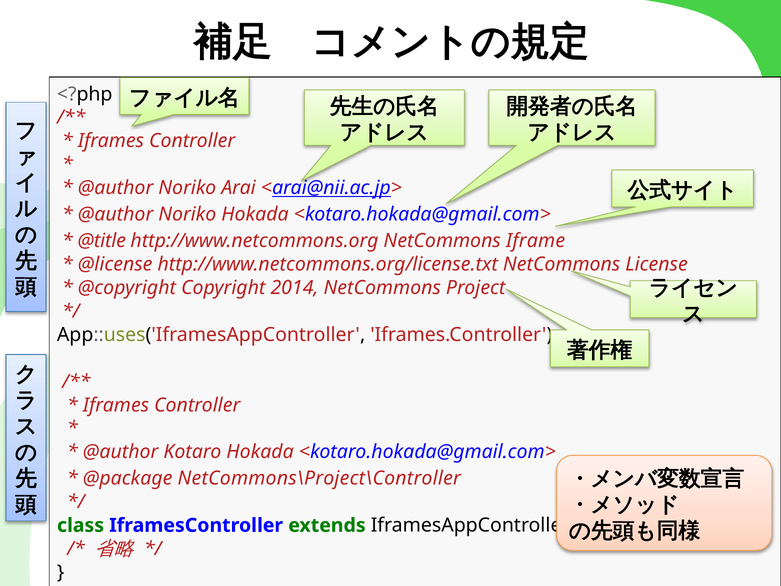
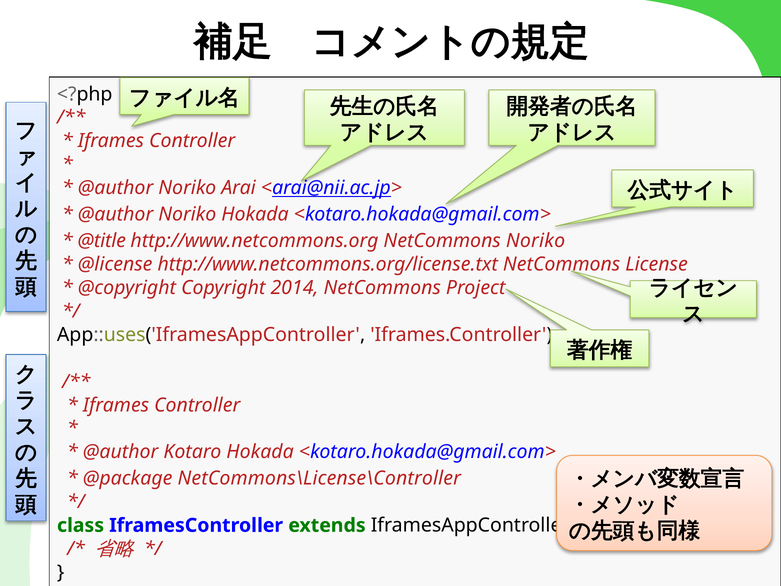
NetCommons Iframe: Iframe -> Noriko
NetCommons\Project\Controller: NetCommons\Project\Controller -> NetCommons\License\Controller
